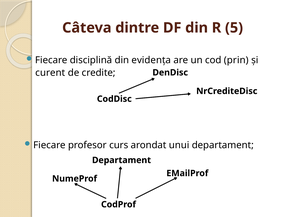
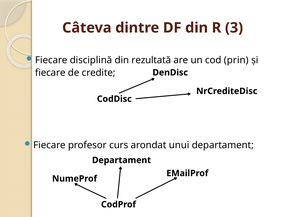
5: 5 -> 3
evidenţa: evidenţa -> rezultată
curent at (50, 73): curent -> fiecare
